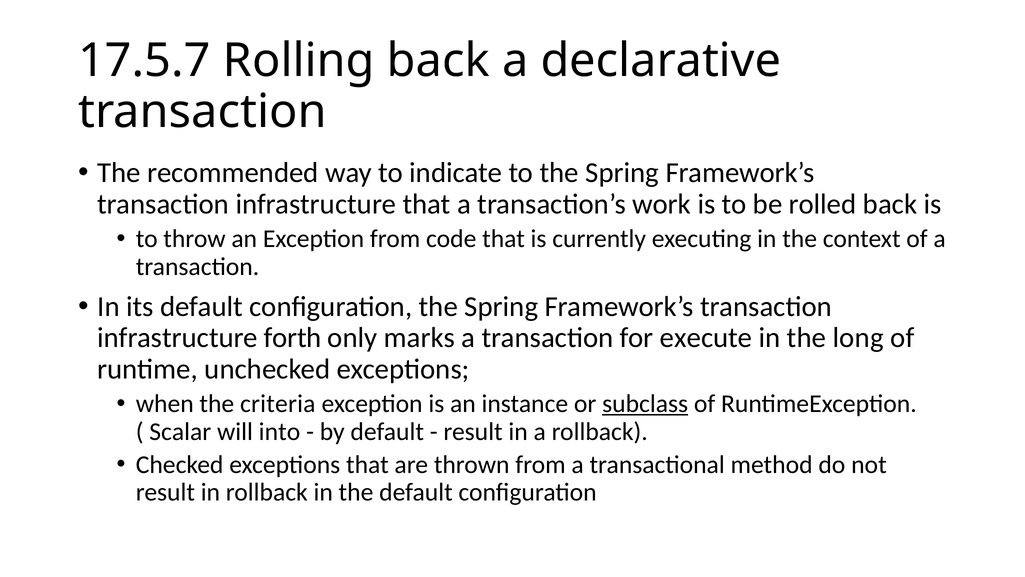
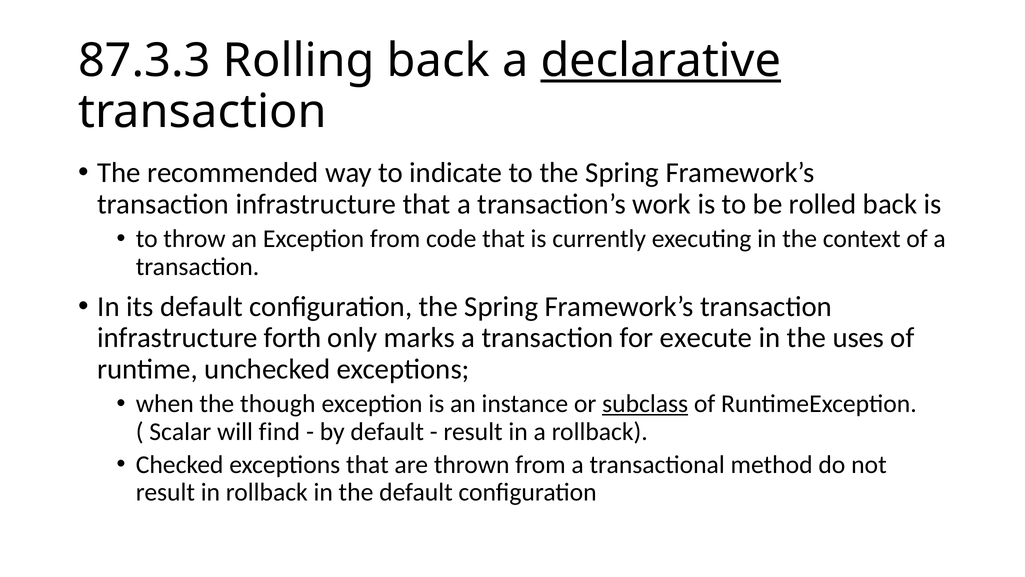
17.5.7: 17.5.7 -> 87.3.3
declarative underline: none -> present
long: long -> uses
criteria: criteria -> though
into: into -> find
